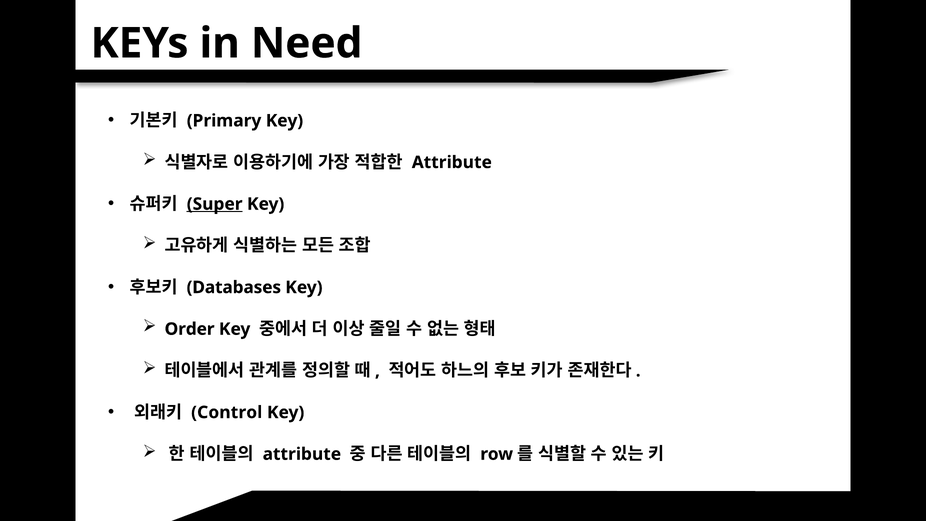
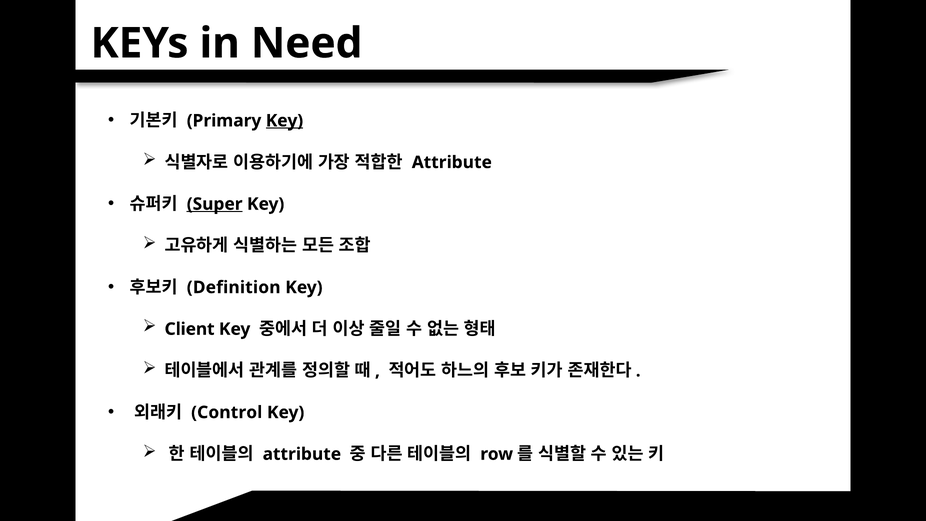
Key at (284, 121) underline: none -> present
Databases: Databases -> Definition
Order: Order -> Client
